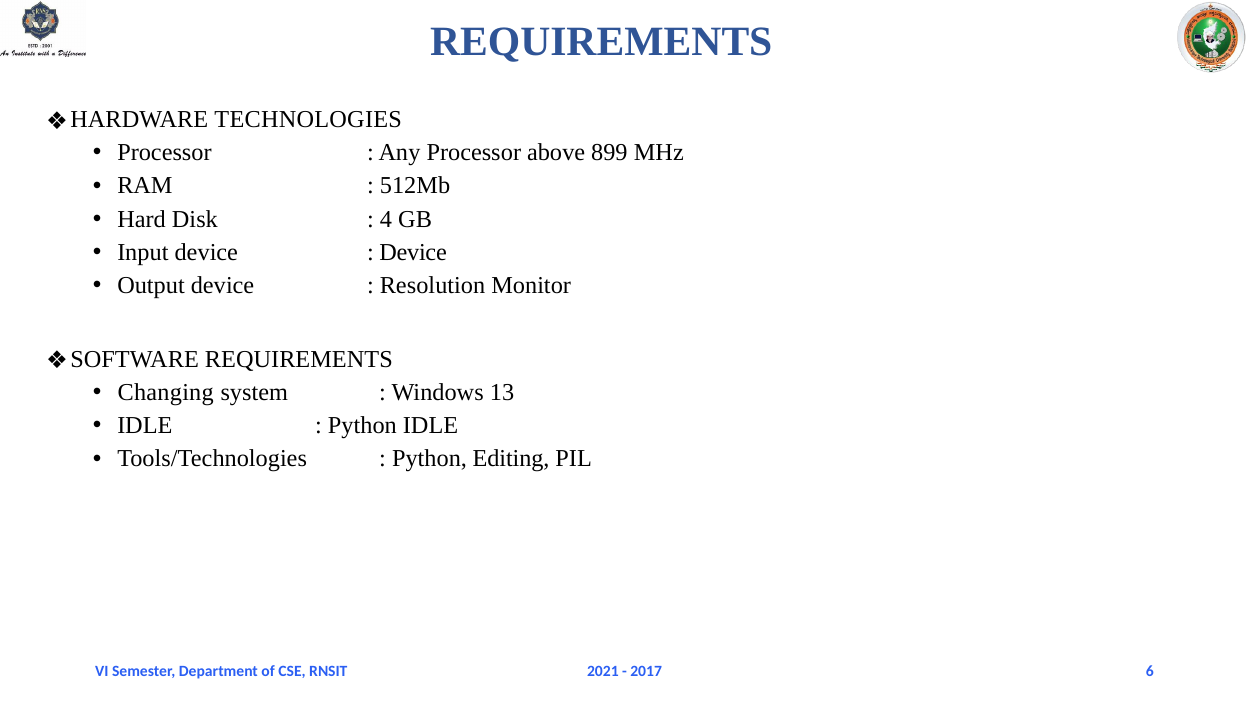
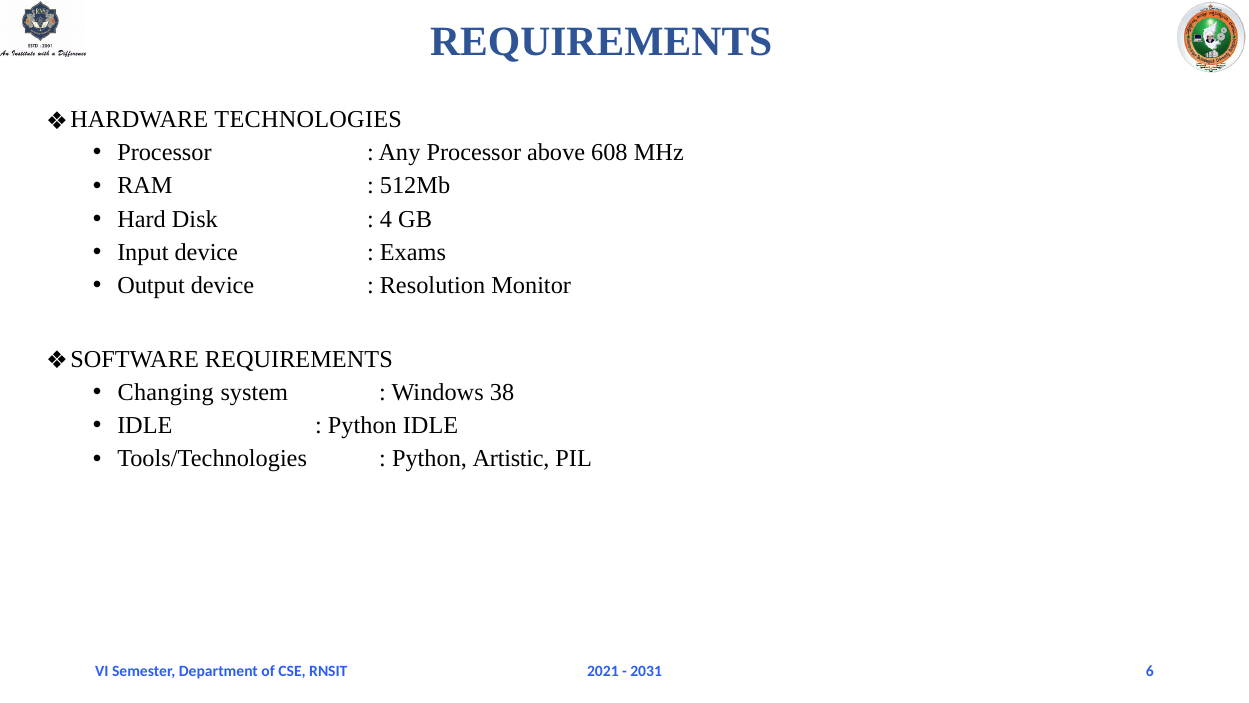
899: 899 -> 608
Device at (413, 252): Device -> Exams
13: 13 -> 38
Editing: Editing -> Artistic
2017: 2017 -> 2031
